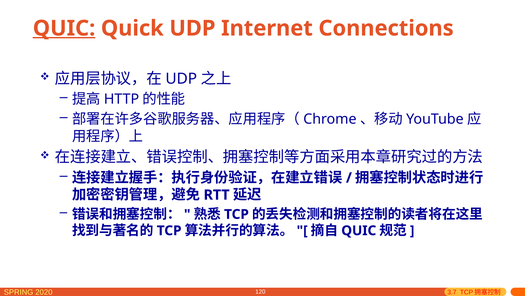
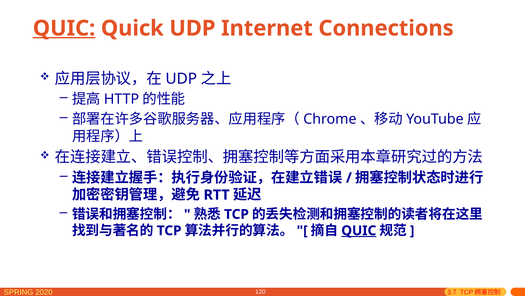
QUIC at (359, 230) underline: none -> present
